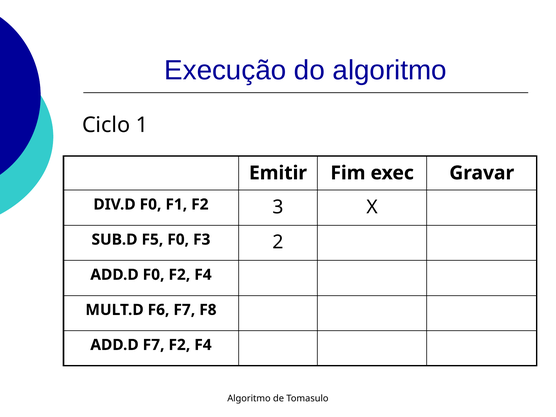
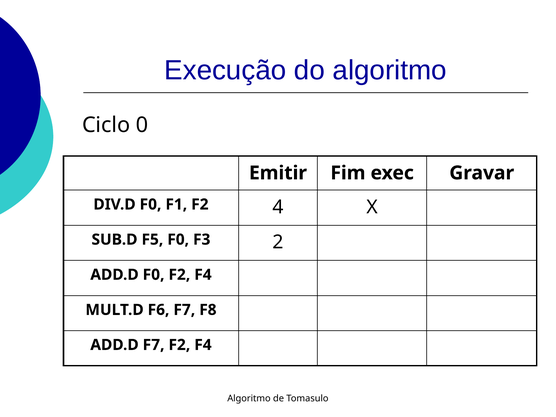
1: 1 -> 0
3: 3 -> 4
